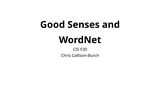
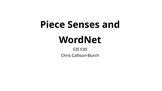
Good: Good -> Piece
